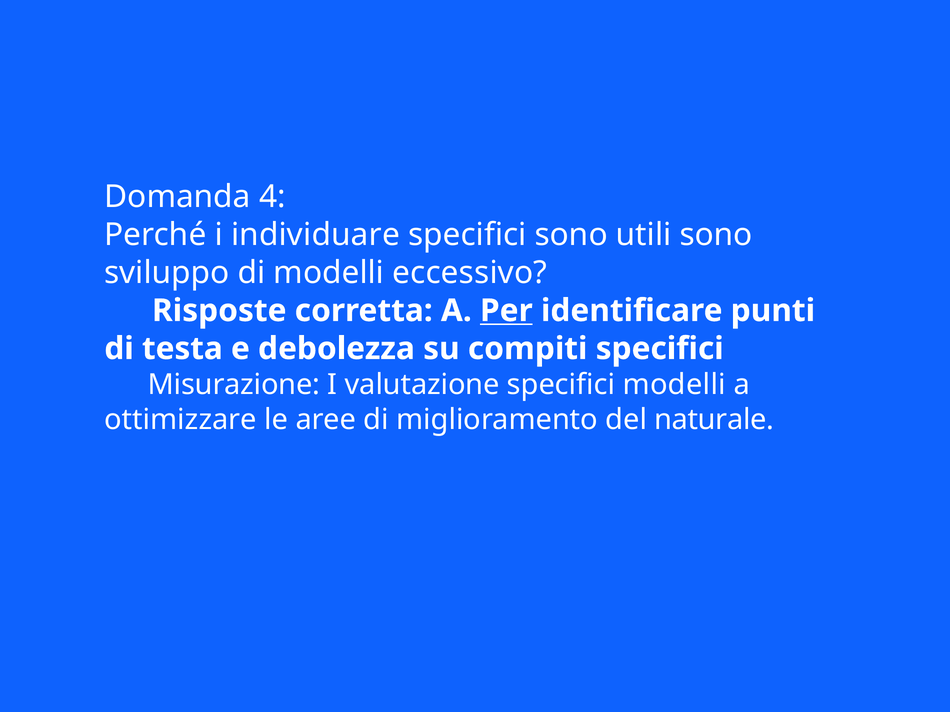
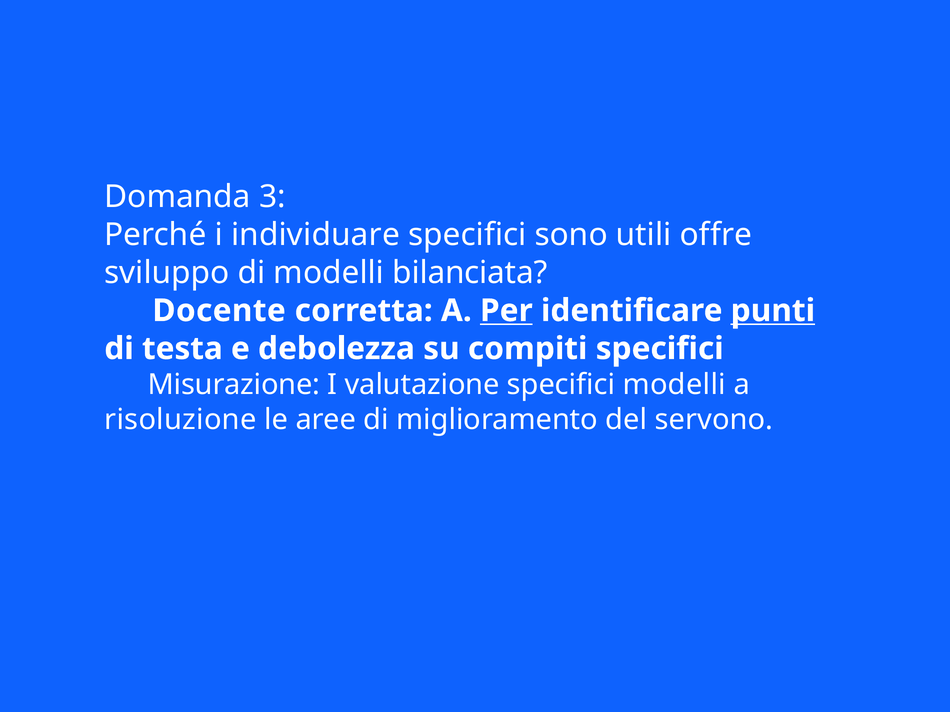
4: 4 -> 3
utili sono: sono -> offre
eccessivo: eccessivo -> bilanciata
Risposte: Risposte -> Docente
punti underline: none -> present
ottimizzare: ottimizzare -> risoluzione
naturale: naturale -> servono
